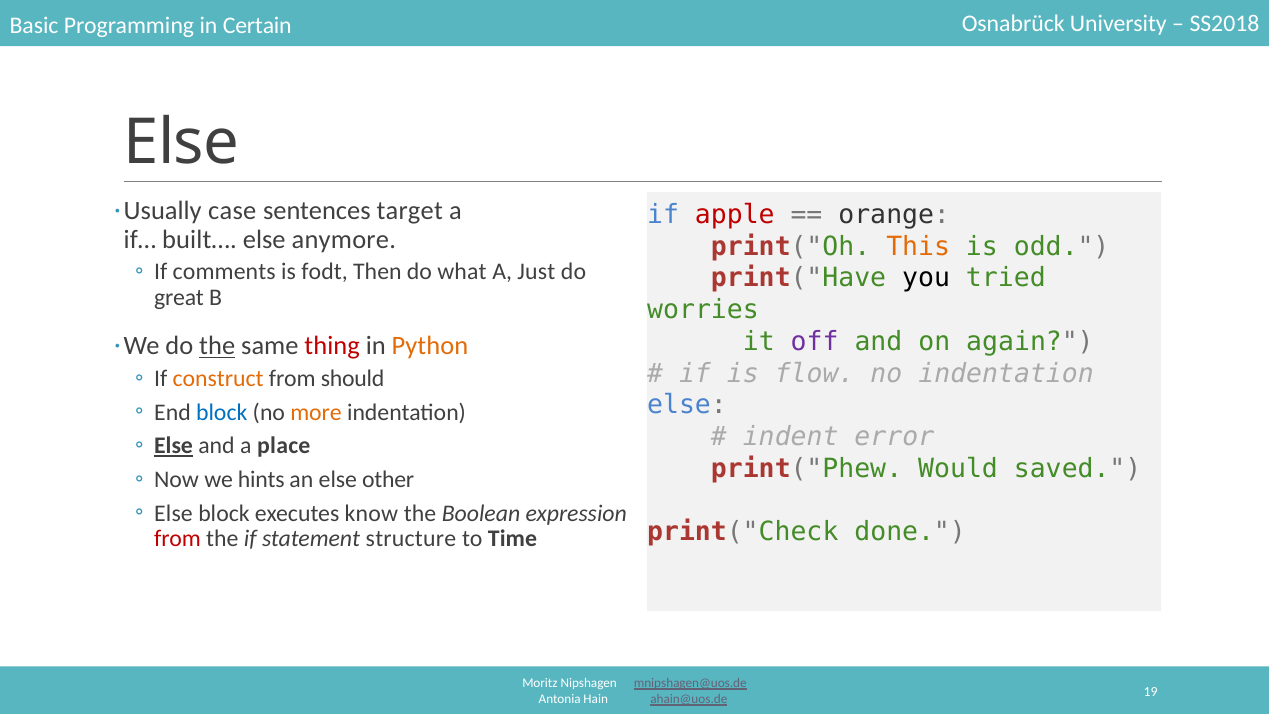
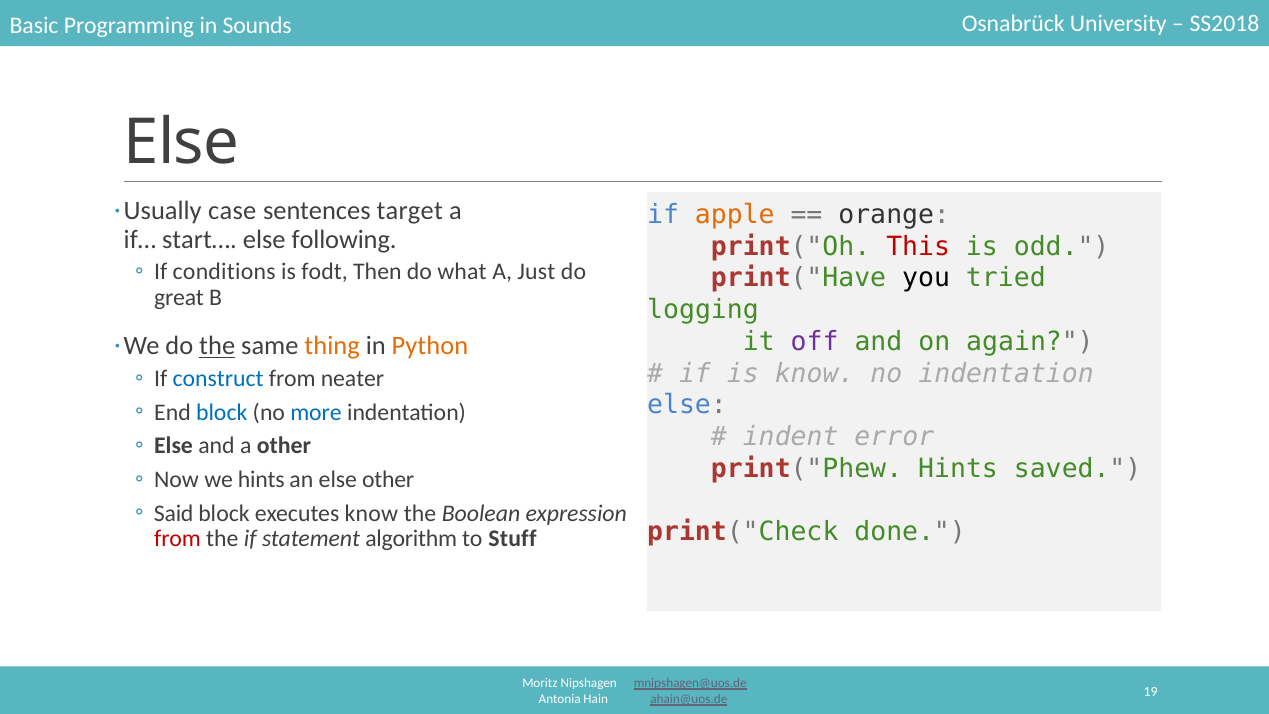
Certain: Certain -> Sounds
apple colour: red -> orange
built…: built… -> start…
anymore: anymore -> following
This colour: orange -> red
comments: comments -> conditions
worries: worries -> logging
thing colour: red -> orange
is flow: flow -> know
construct colour: orange -> blue
should: should -> neater
more colour: orange -> blue
Else at (174, 446) underline: present -> none
a place: place -> other
print("Phew Would: Would -> Hints
Else at (174, 513): Else -> Said
structure: structure -> algorithm
Time: Time -> Stuff
